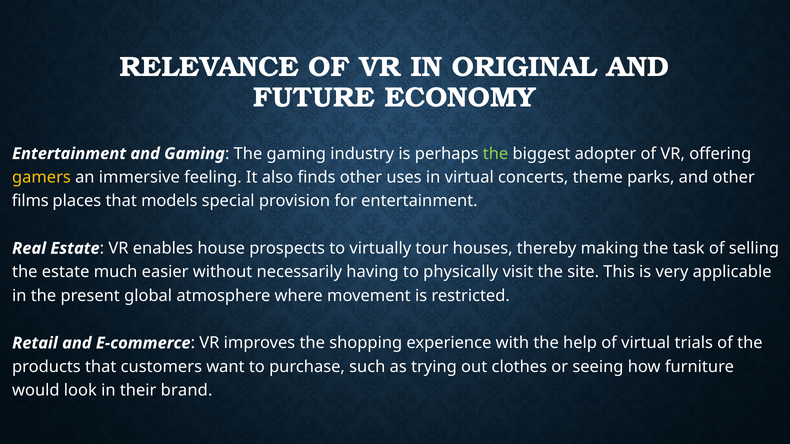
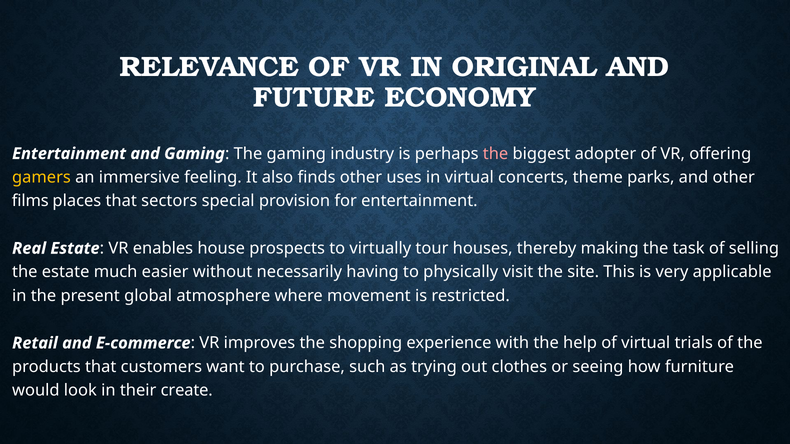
the at (496, 154) colour: light green -> pink
models: models -> sectors
brand: brand -> create
